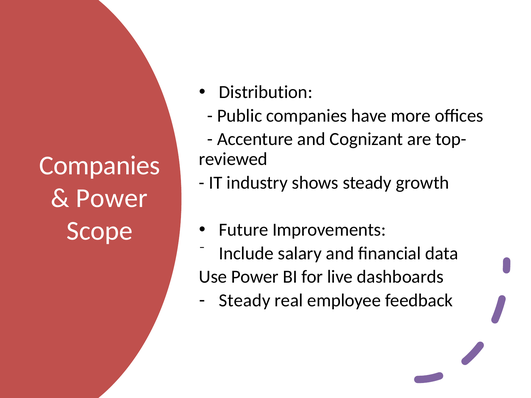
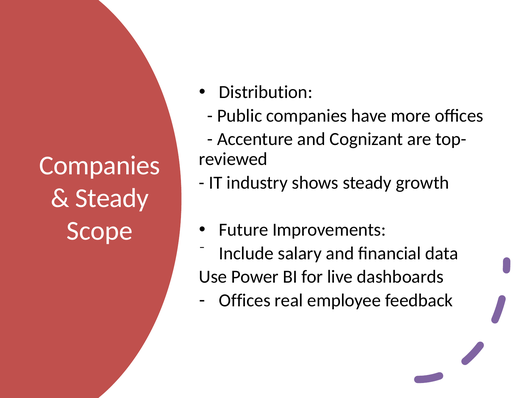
Power at (112, 198): Power -> Steady
Steady at (245, 301): Steady -> Offices
